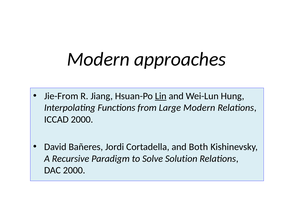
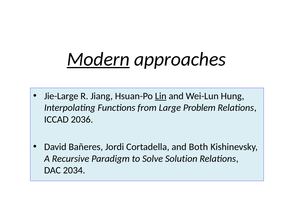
Modern at (98, 59) underline: none -> present
Jie-From: Jie-From -> Jie-Large
Large Modern: Modern -> Problem
ICCAD 2000: 2000 -> 2036
DAC 2000: 2000 -> 2034
